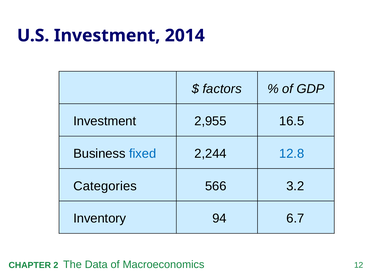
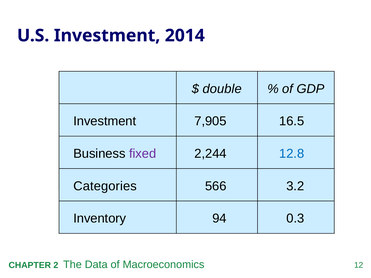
factors: factors -> double
2,955: 2,955 -> 7,905
fixed colour: blue -> purple
6.7: 6.7 -> 0.3
